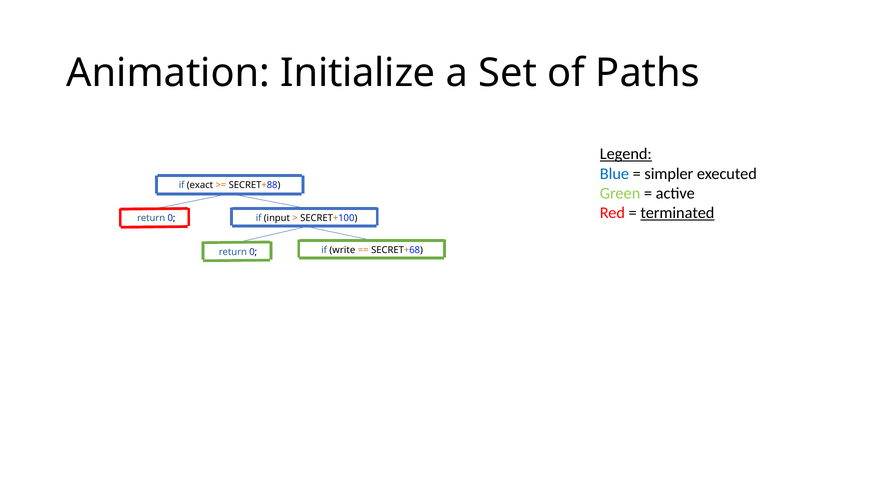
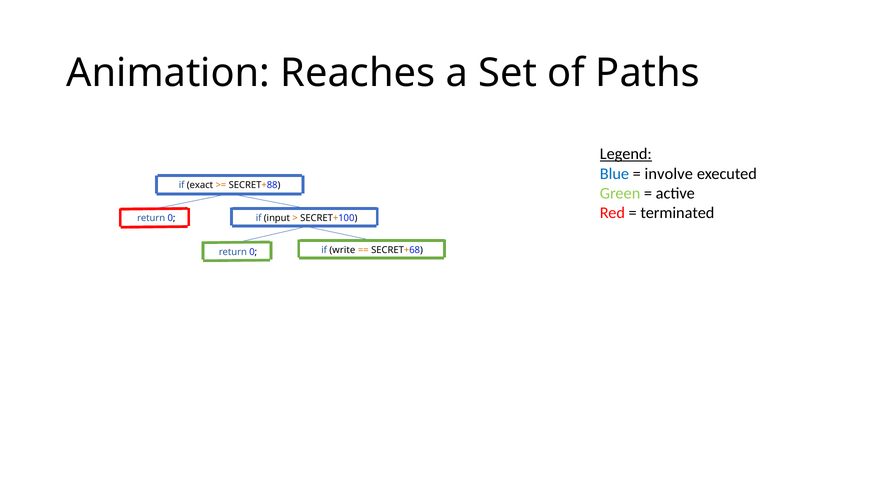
Initialize: Initialize -> Reaches
simpler: simpler -> involve
terminated underline: present -> none
